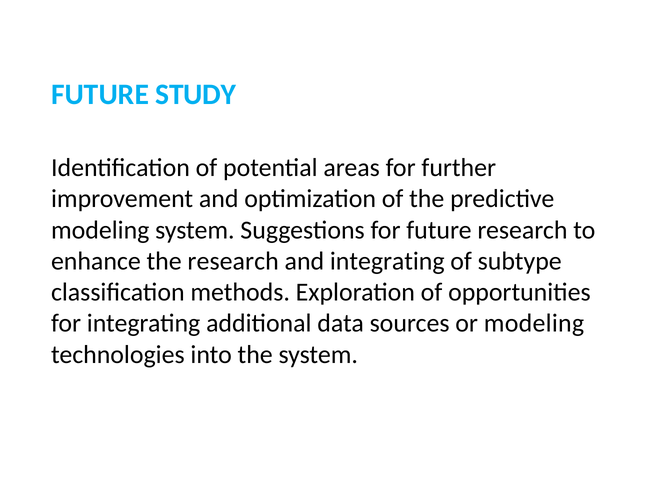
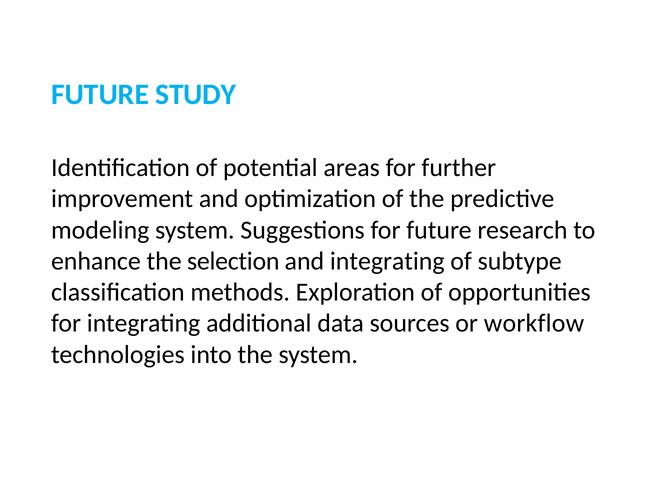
the research: research -> selection
or modeling: modeling -> workflow
